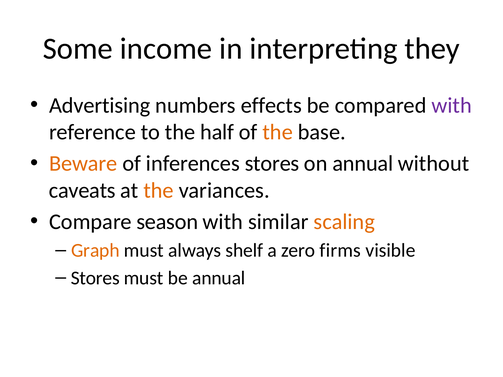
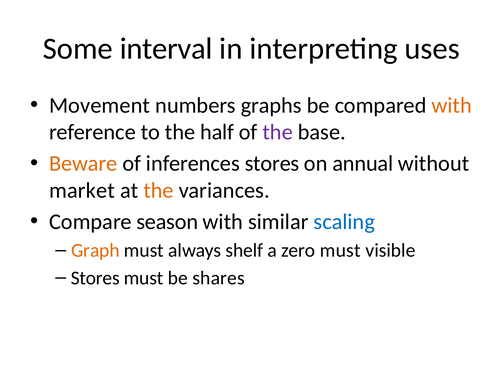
income: income -> interval
they: they -> uses
Advertising: Advertising -> Movement
effects: effects -> graphs
with at (452, 106) colour: purple -> orange
the at (278, 132) colour: orange -> purple
caveats: caveats -> market
scaling colour: orange -> blue
zero firms: firms -> must
be annual: annual -> shares
